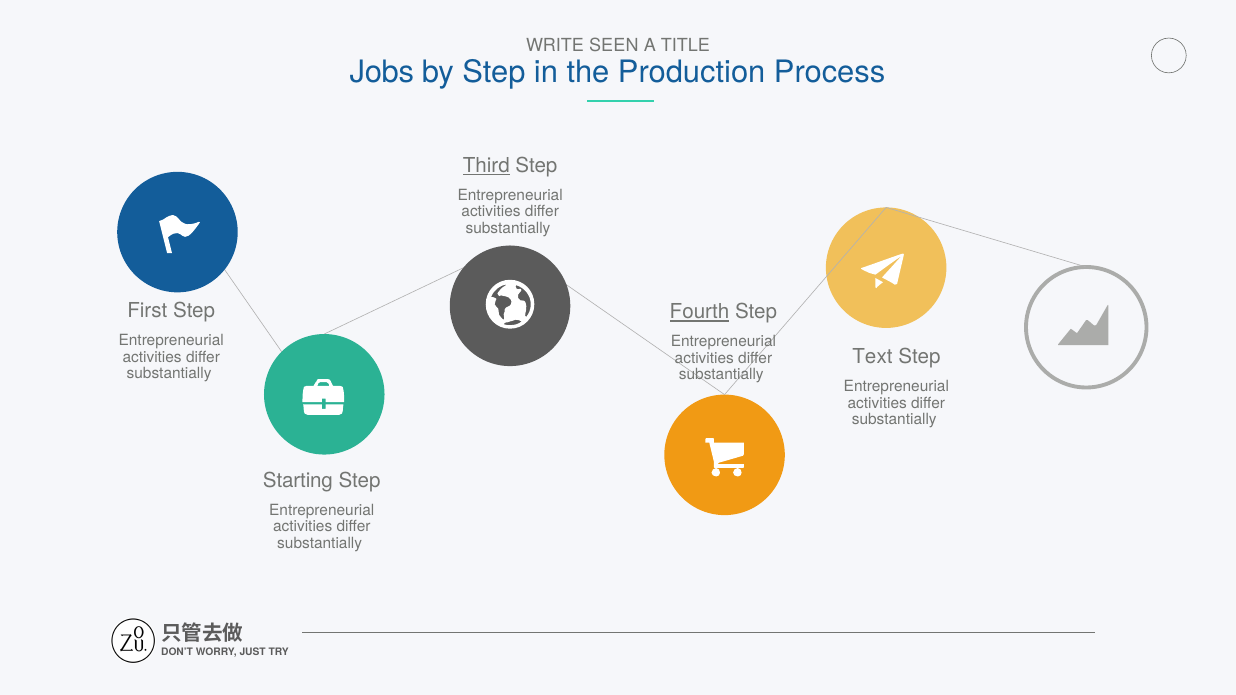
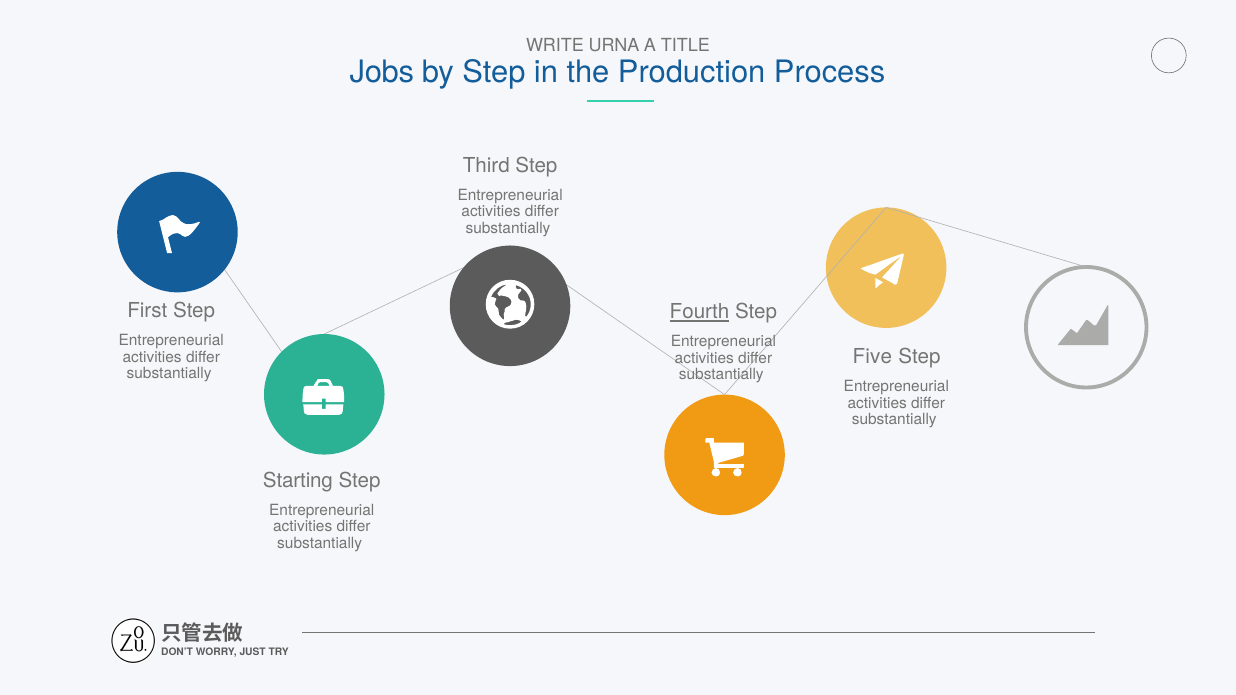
SEEN: SEEN -> URNA
Third underline: present -> none
Text: Text -> Five
